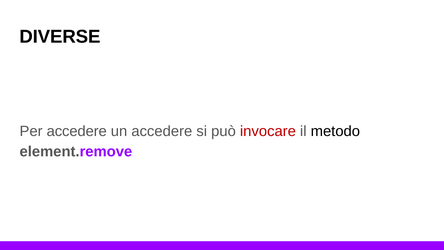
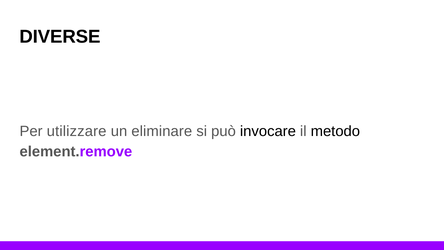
Per accedere: accedere -> utilizzare
un accedere: accedere -> eliminare
invocare colour: red -> black
